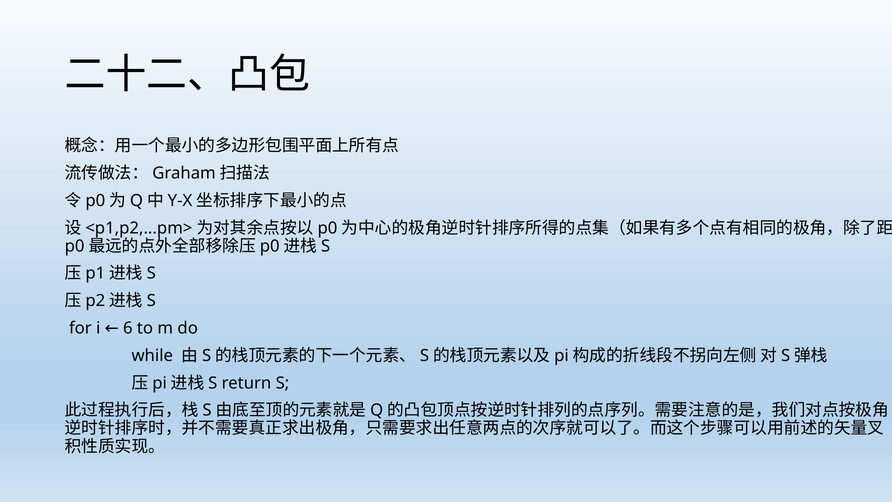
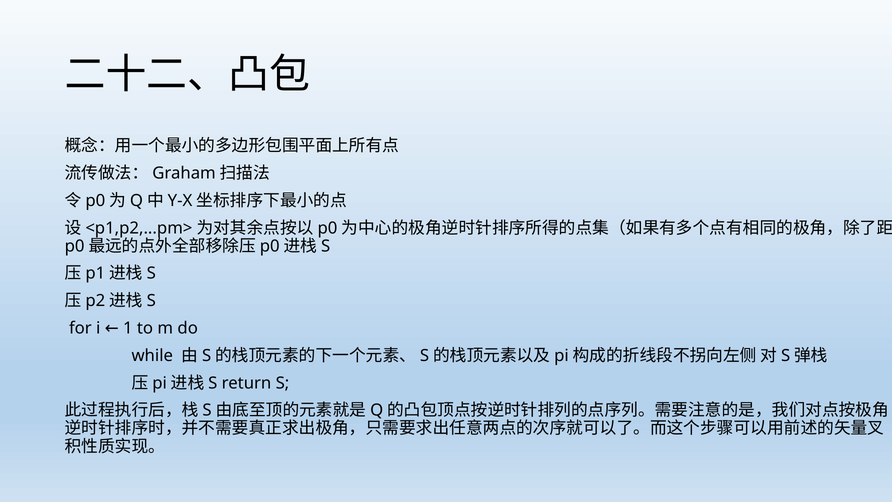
6: 6 -> 1
